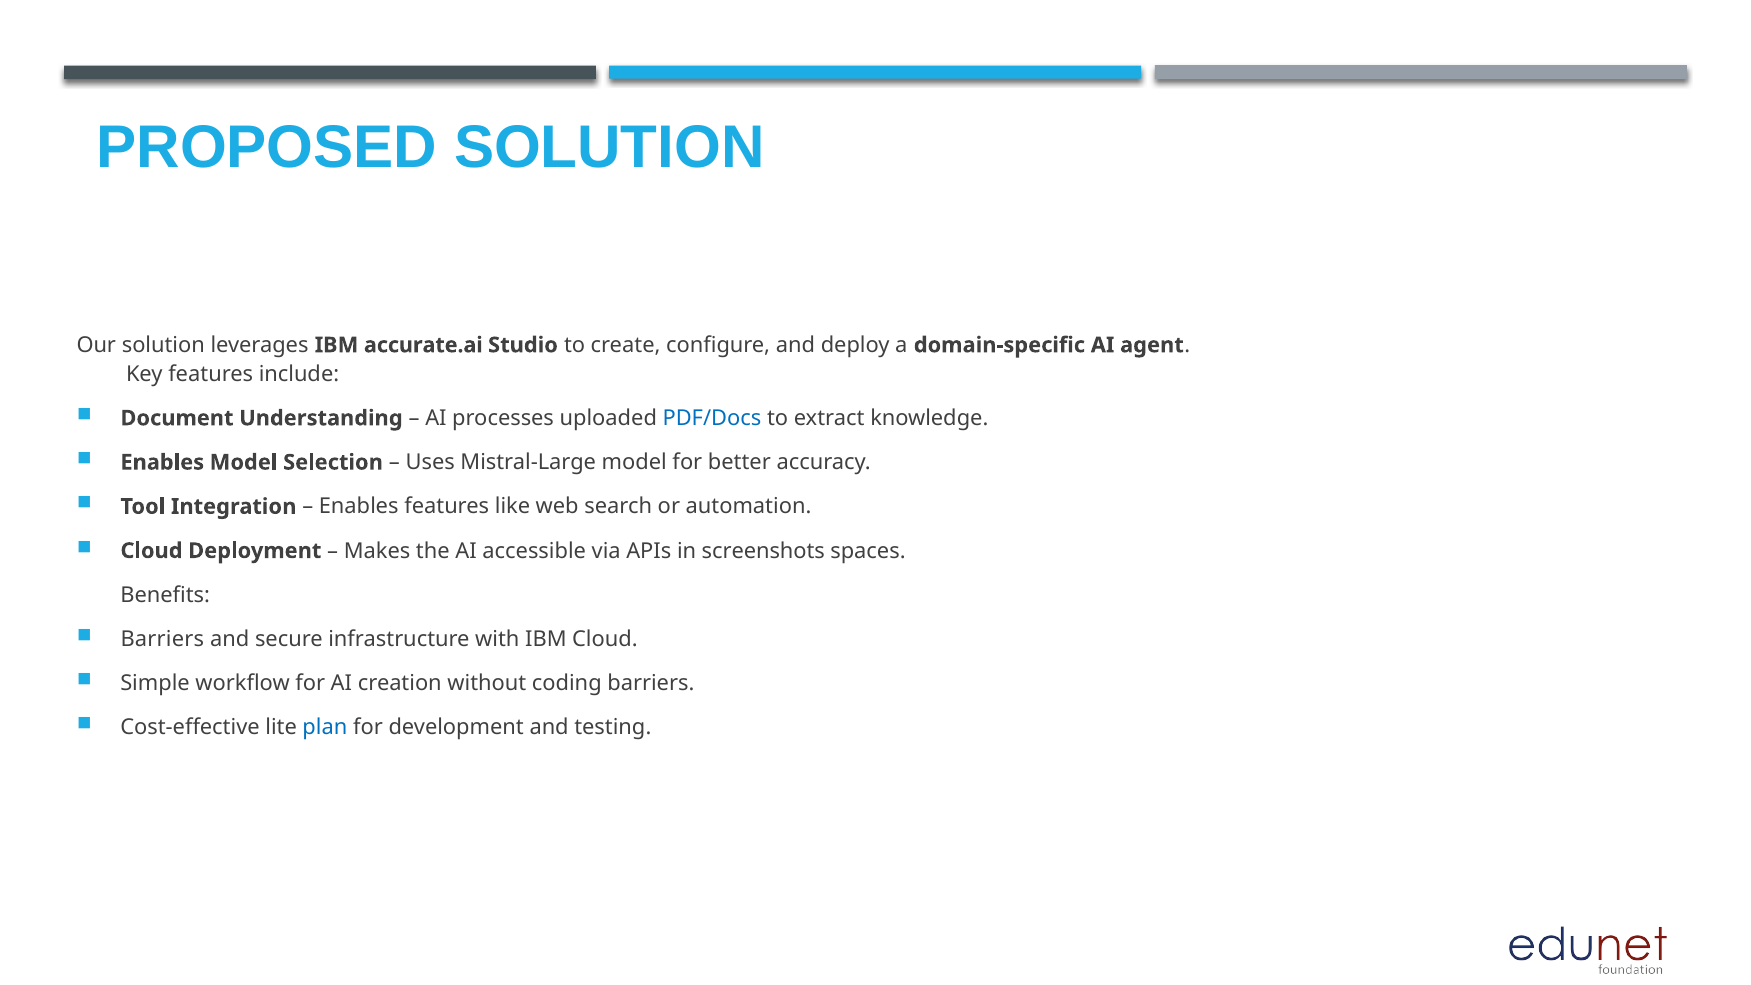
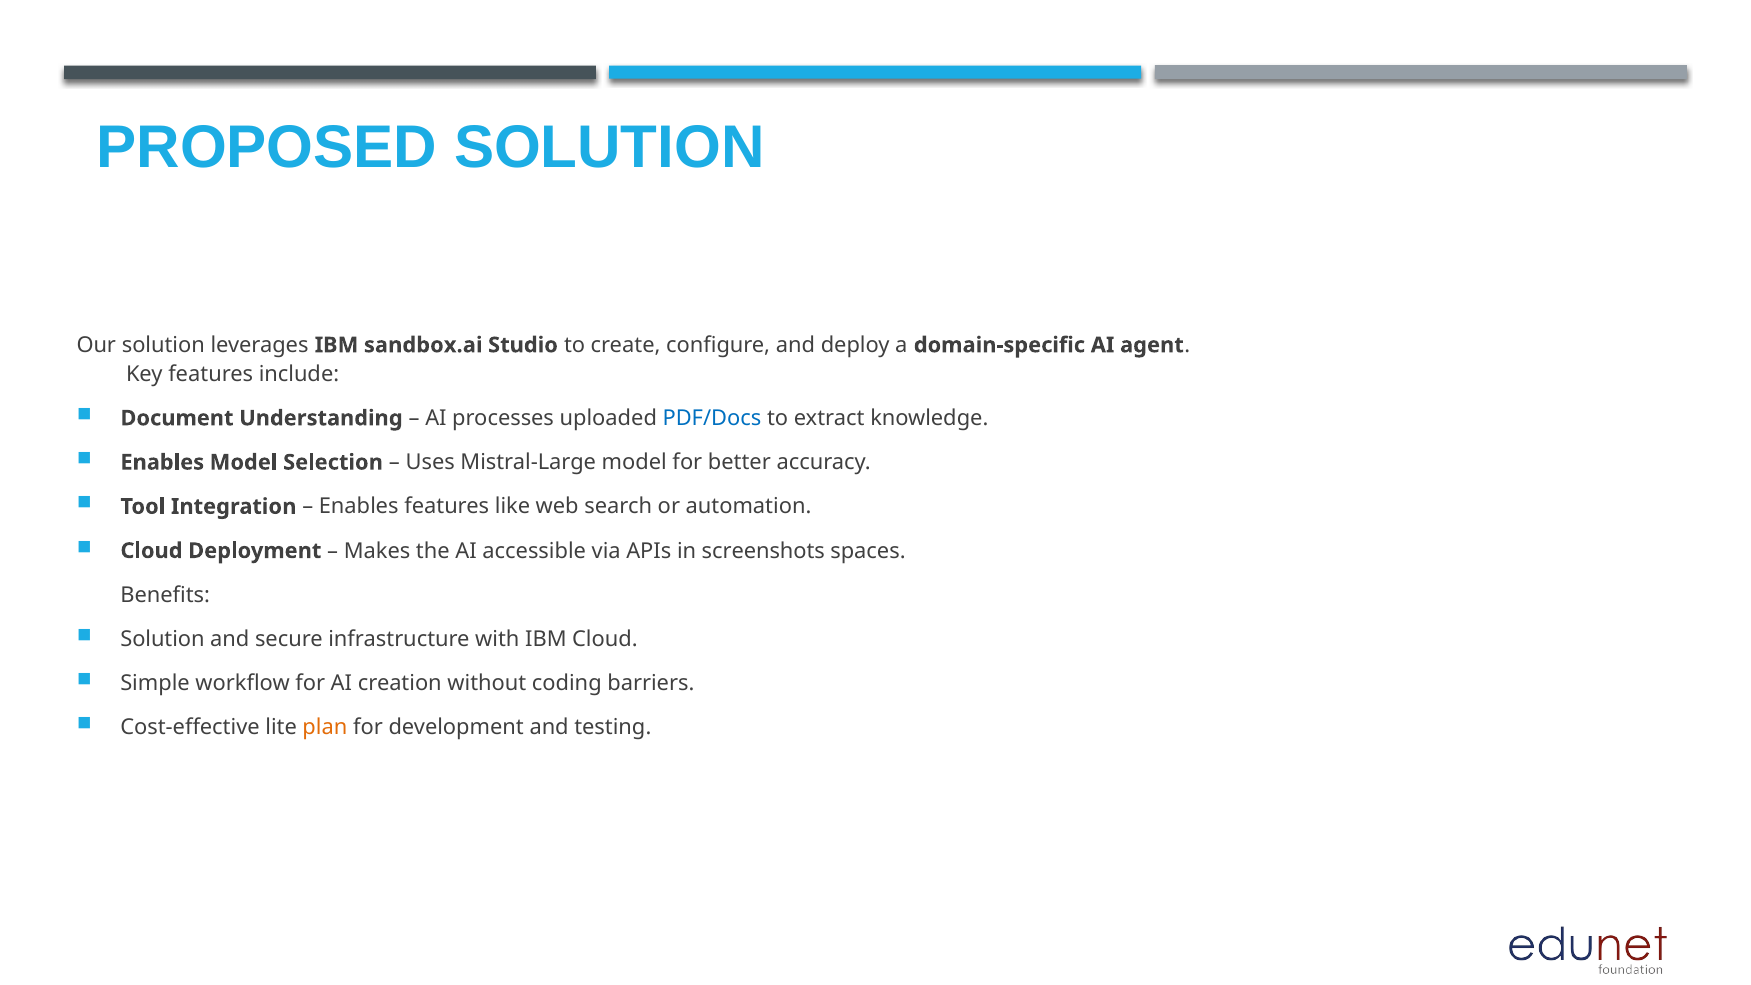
accurate.ai: accurate.ai -> sandbox.ai
Barriers at (162, 639): Barriers -> Solution
plan colour: blue -> orange
